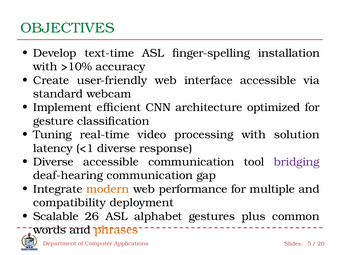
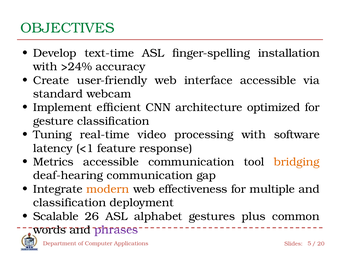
>10%: >10% -> >24%
solution: solution -> software
<1 diverse: diverse -> feature
Diverse at (53, 162): Diverse -> Metrics
bridging colour: purple -> orange
performance: performance -> effectiveness
compatibility at (70, 203): compatibility -> classification
phrases colour: orange -> purple
